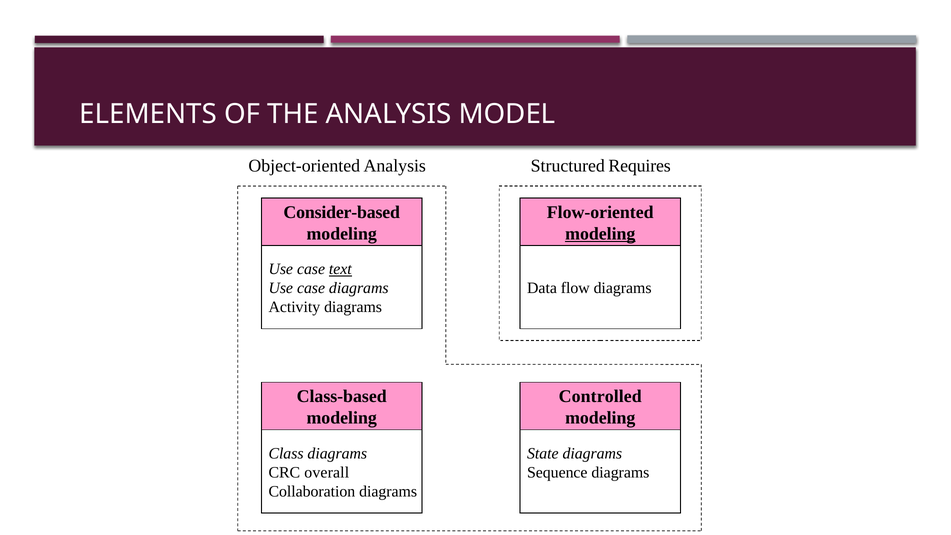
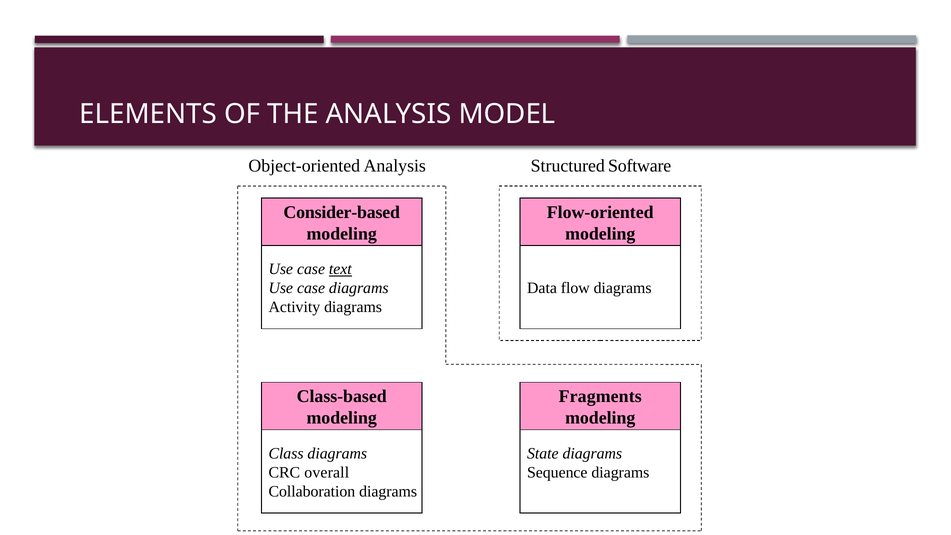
Requires: Requires -> Software
modeling at (600, 234) underline: present -> none
Controlled: Controlled -> Fragments
